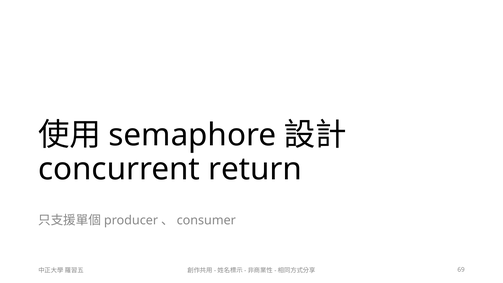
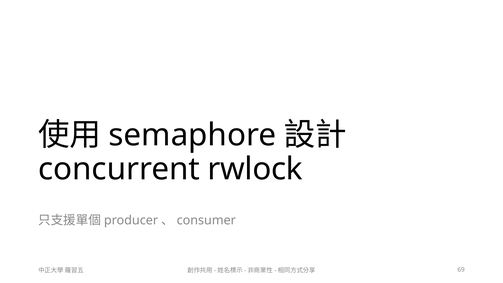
return: return -> rwlock
